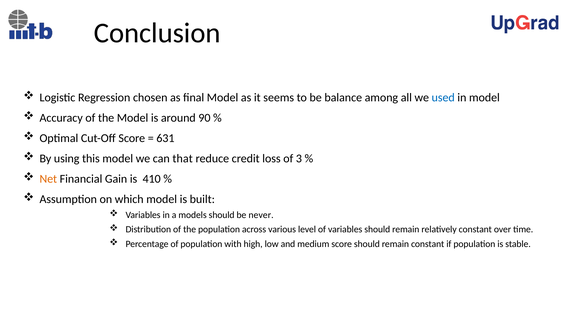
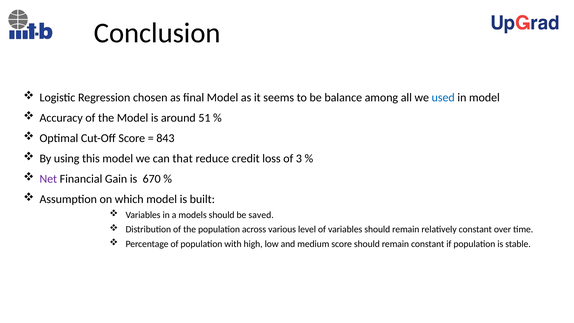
90: 90 -> 51
631: 631 -> 843
Net colour: orange -> purple
410: 410 -> 670
never: never -> saved
